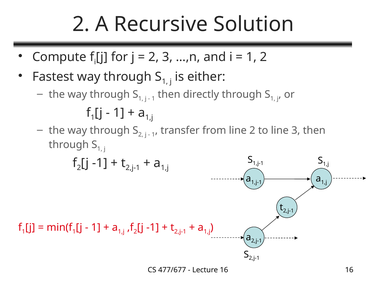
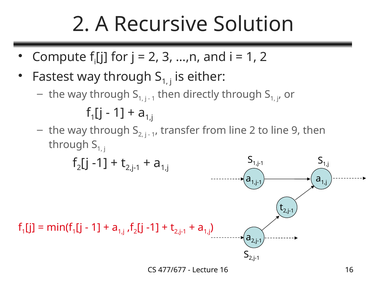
line 3: 3 -> 9
